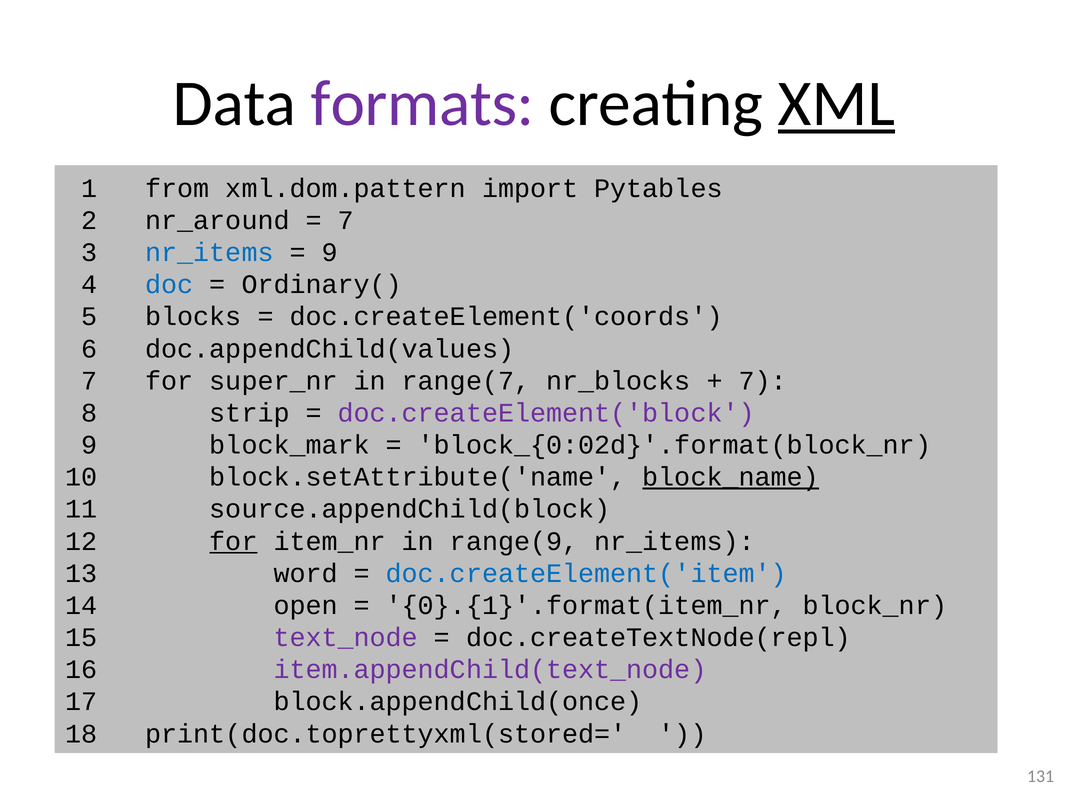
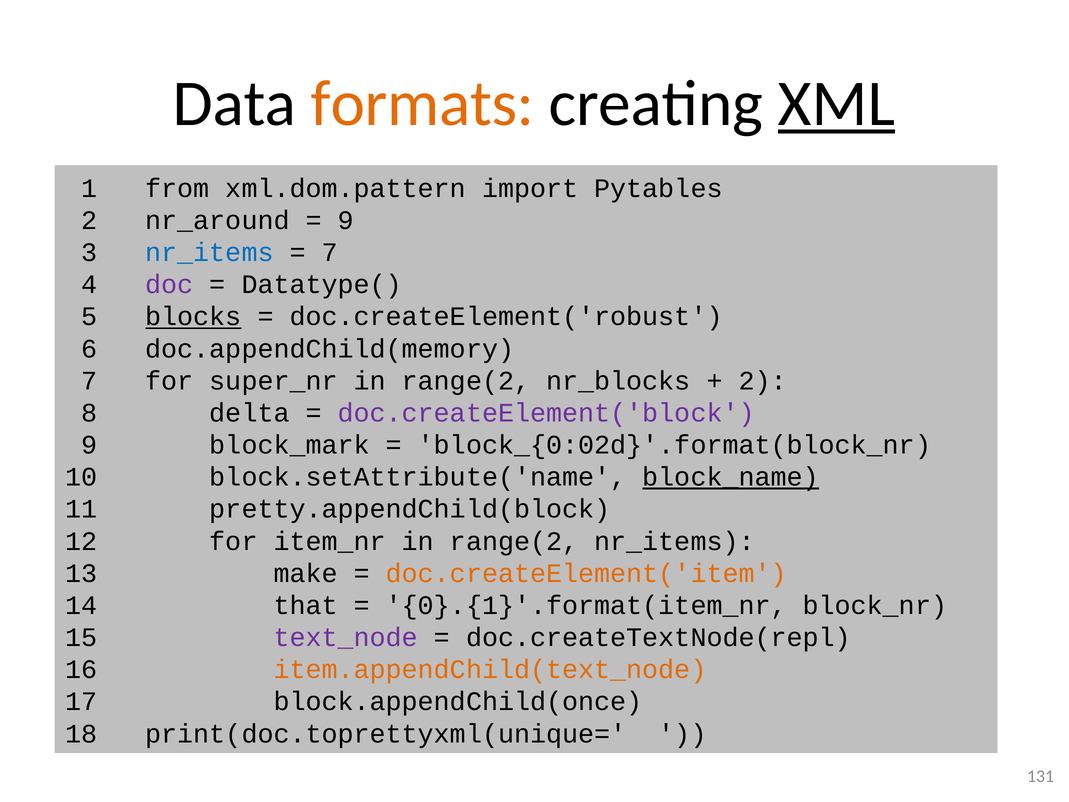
formats colour: purple -> orange
7 at (346, 220): 7 -> 9
9 at (330, 252): 9 -> 7
doc colour: blue -> purple
Ordinary(: Ordinary( -> Datatype(
blocks underline: none -> present
doc.createElement('coords: doc.createElement('coords -> doc.createElement('robust
doc.appendChild(values: doc.appendChild(values -> doc.appendChild(memory
range(7 at (466, 381): range(7 -> range(2
7 at (763, 381): 7 -> 2
strip: strip -> delta
source.appendChild(block: source.appendChild(block -> pretty.appendChild(block
for at (234, 541) underline: present -> none
item_nr in range(9: range(9 -> range(2
word: word -> make
doc.createElement('item colour: blue -> orange
open: open -> that
item.appendChild(text_node colour: purple -> orange
print(doc.toprettyxml(stored=: print(doc.toprettyxml(stored= -> print(doc.toprettyxml(unique=
